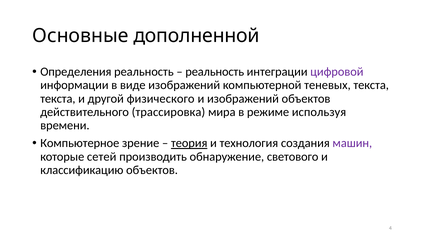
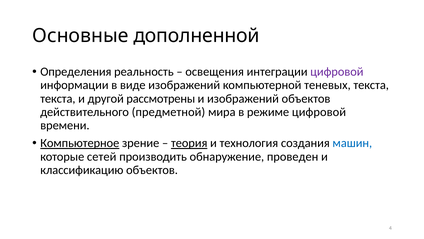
реальность at (215, 72): реальность -> освещения
физического: физического -> рассмотрены
трассировка: трассировка -> предметной
режиме используя: используя -> цифровой
Компьютерное underline: none -> present
машин colour: purple -> blue
светового: светового -> проведен
